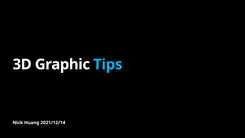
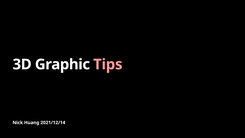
Tips colour: light blue -> pink
